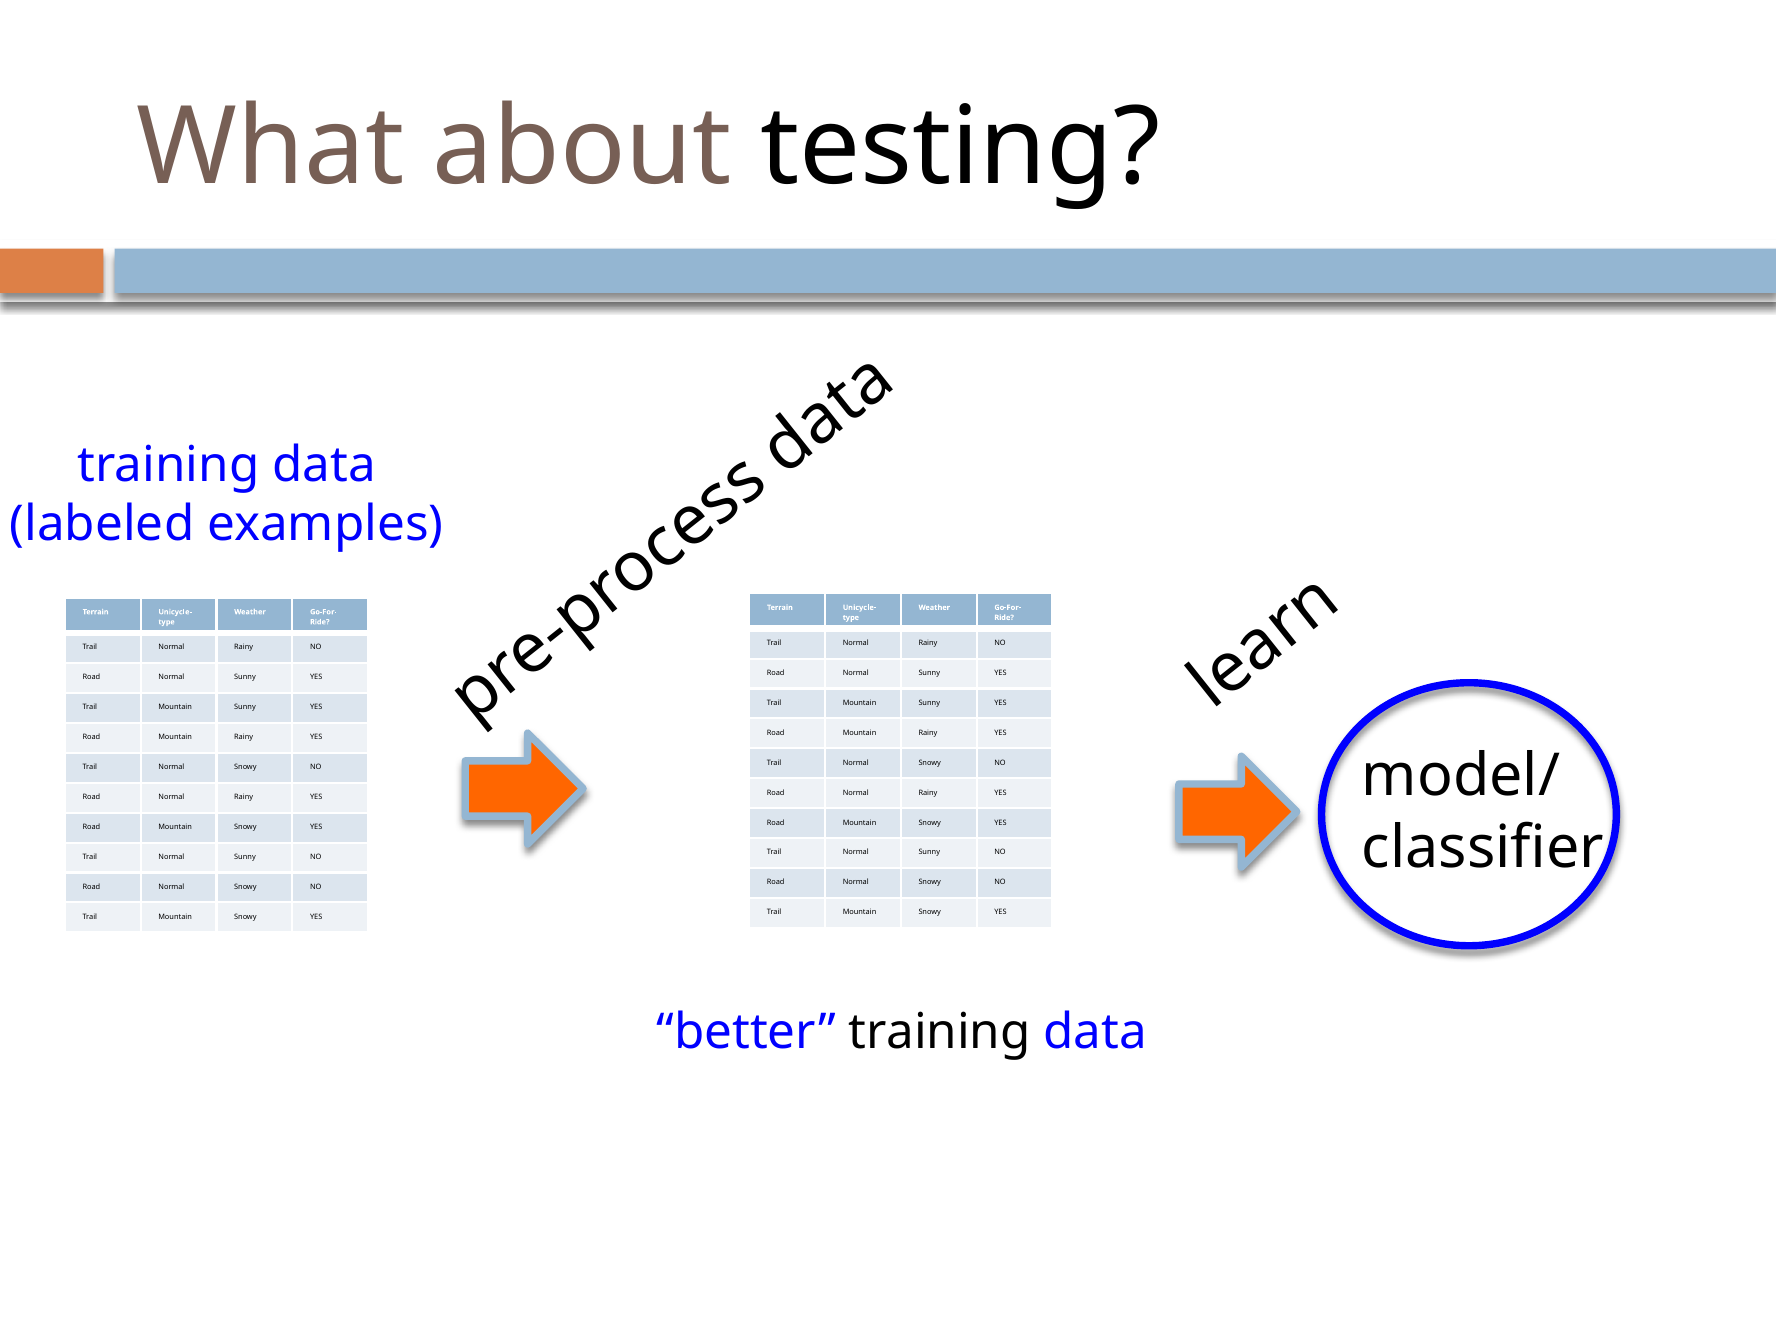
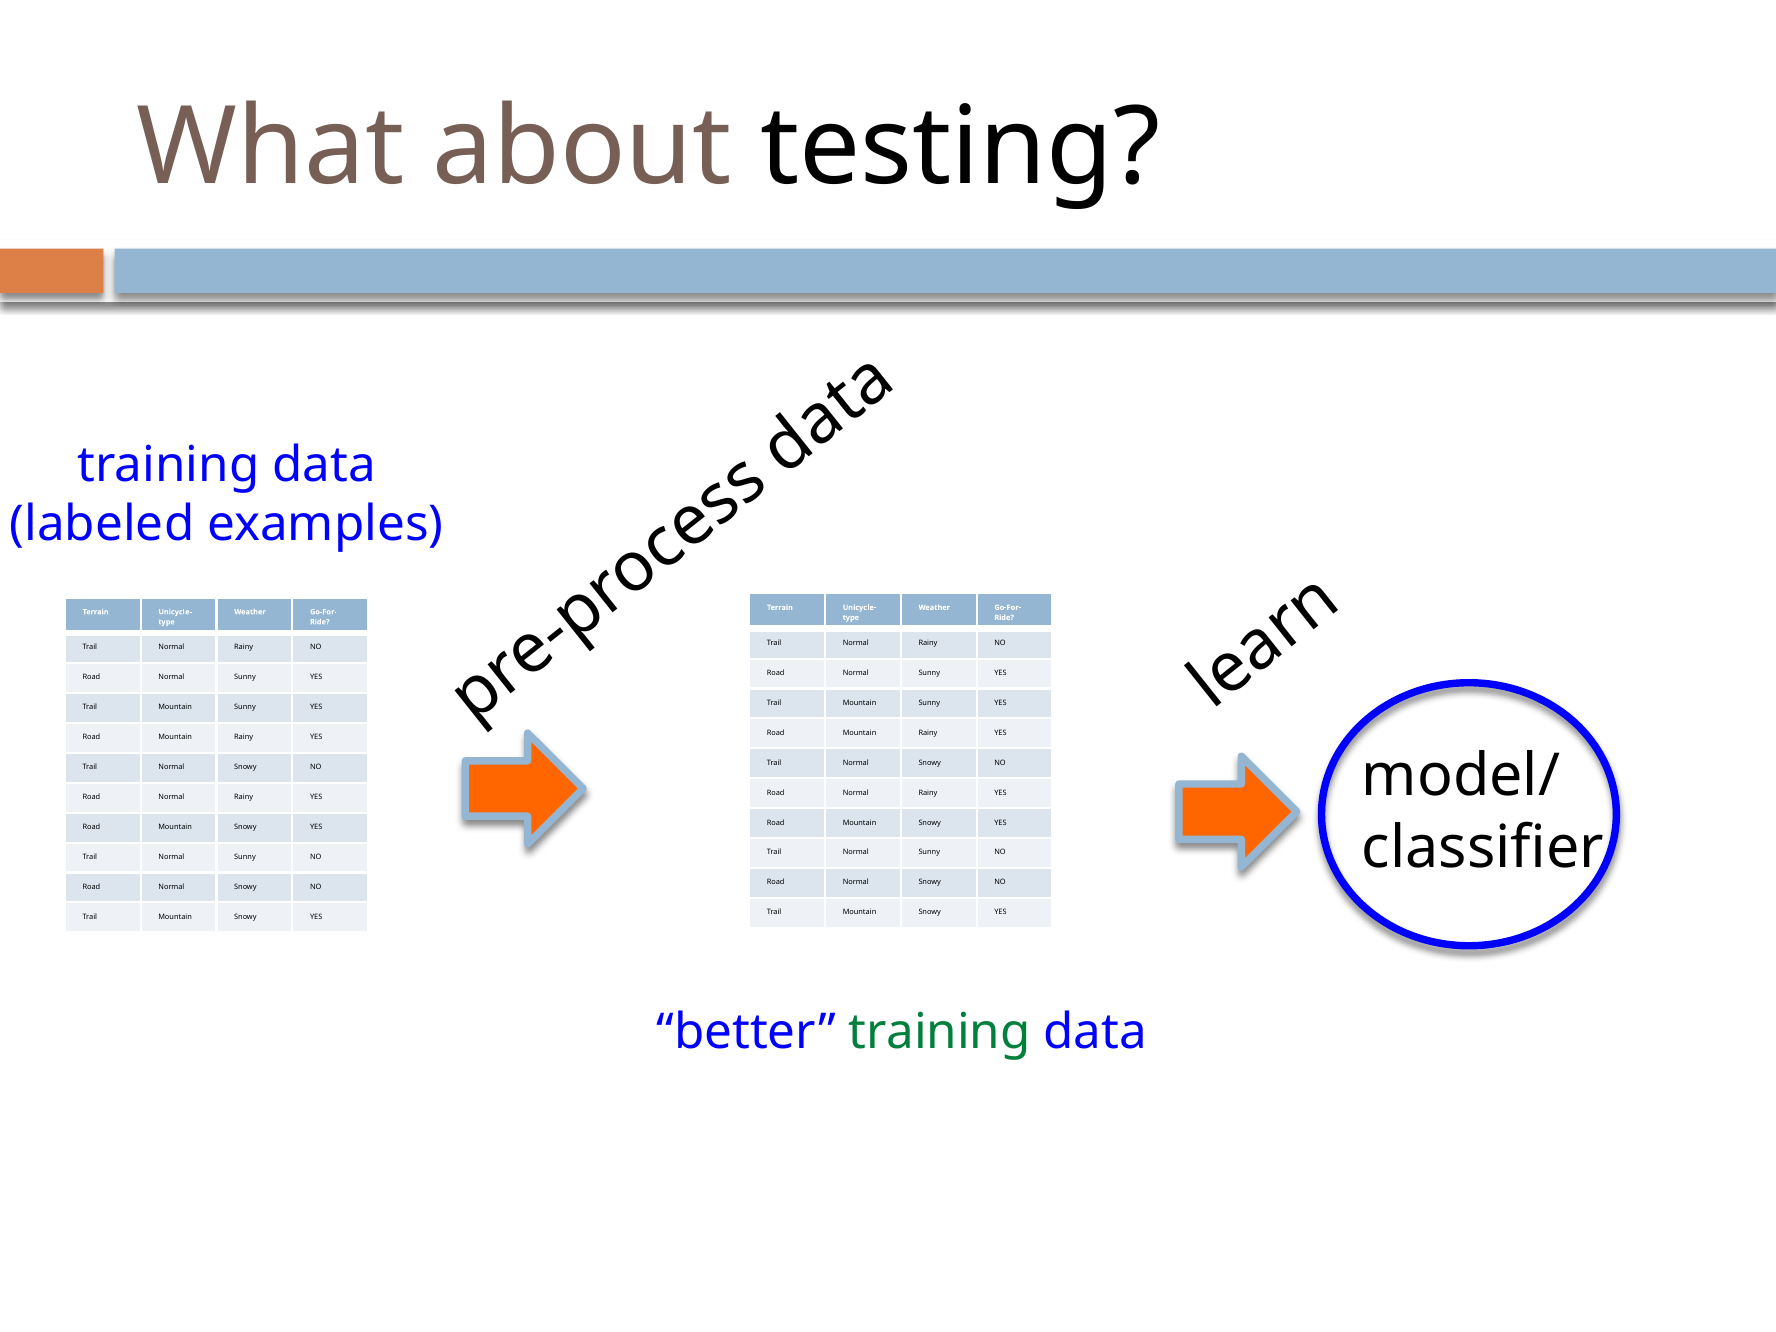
training at (940, 1032) colour: black -> green
